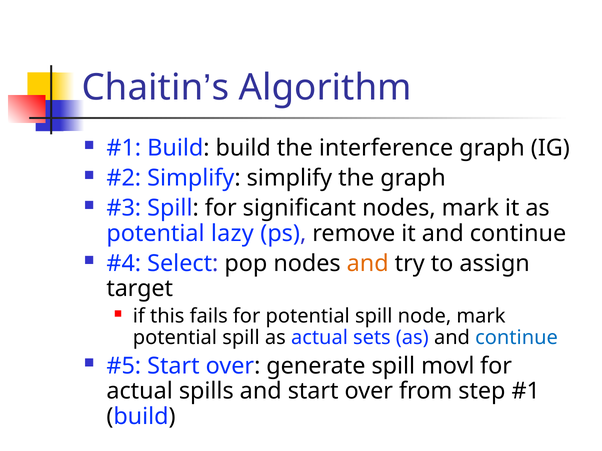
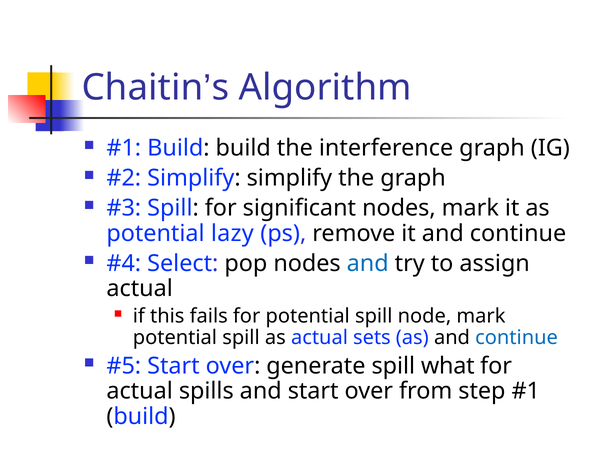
and at (368, 264) colour: orange -> blue
target at (140, 289): target -> actual
movl: movl -> what
